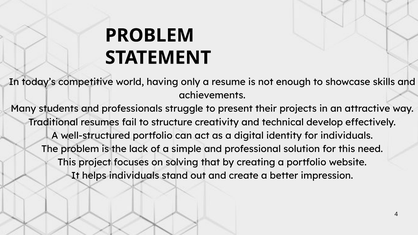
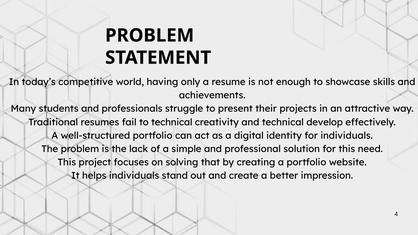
to structure: structure -> technical
